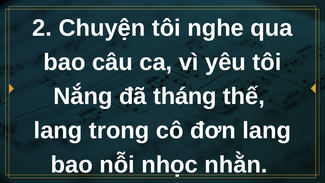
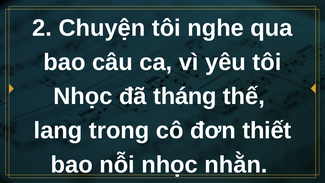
Nắng at (83, 96): Nắng -> Nhọc
đơn lang: lang -> thiết
